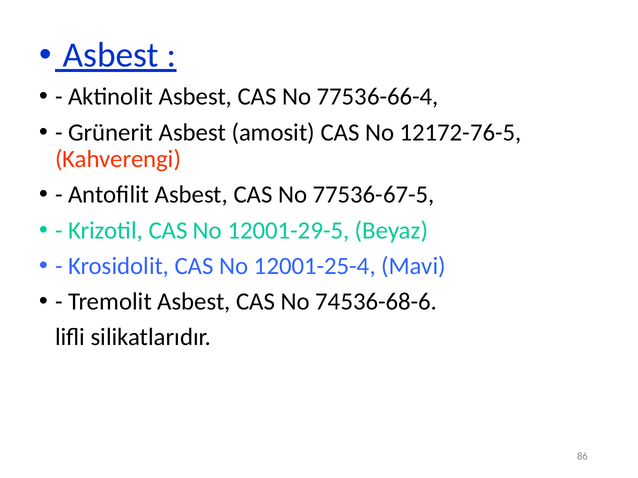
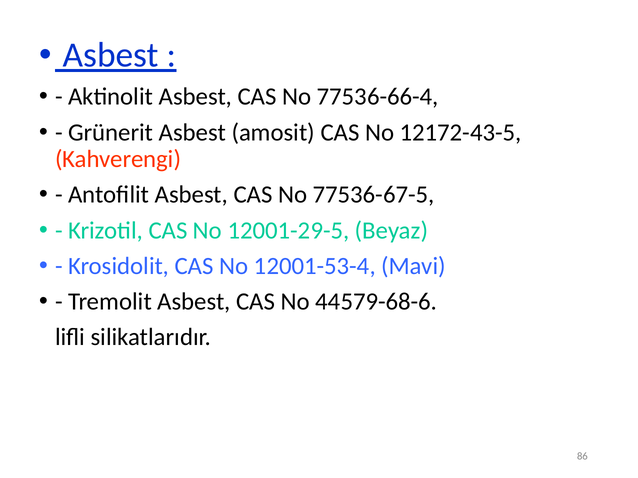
12172-76-5: 12172-76-5 -> 12172-43-5
12001-25-4: 12001-25-4 -> 12001-53-4
74536-68-6: 74536-68-6 -> 44579-68-6
